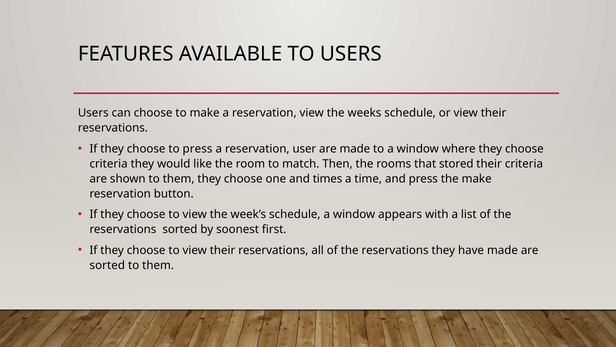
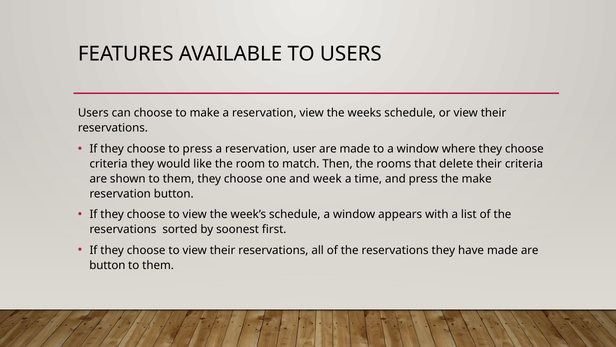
stored: stored -> delete
times: times -> week
sorted at (107, 265): sorted -> button
